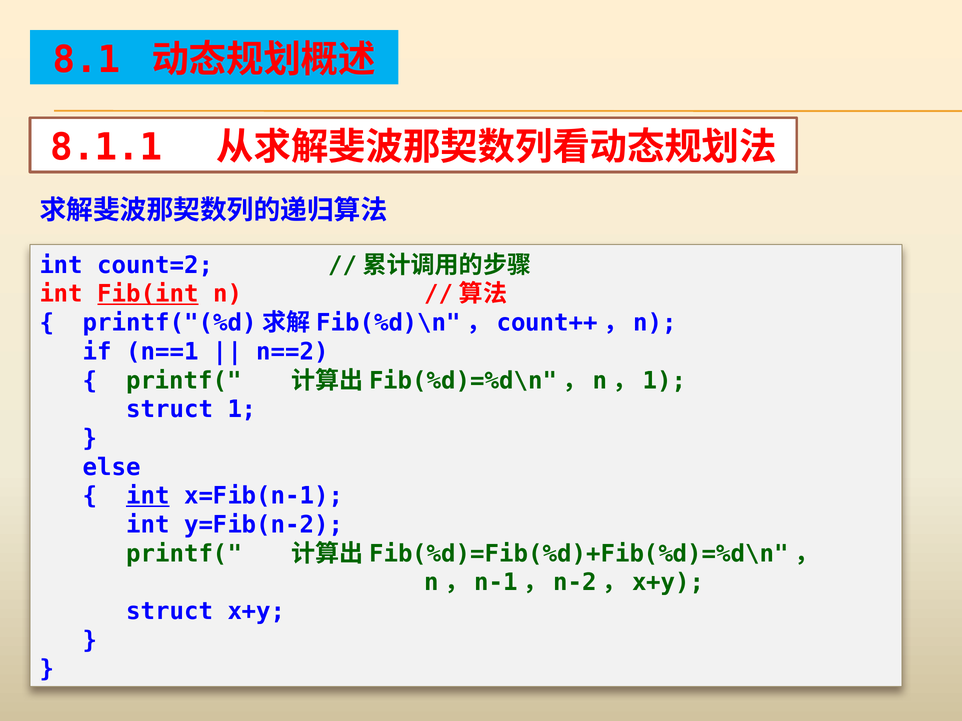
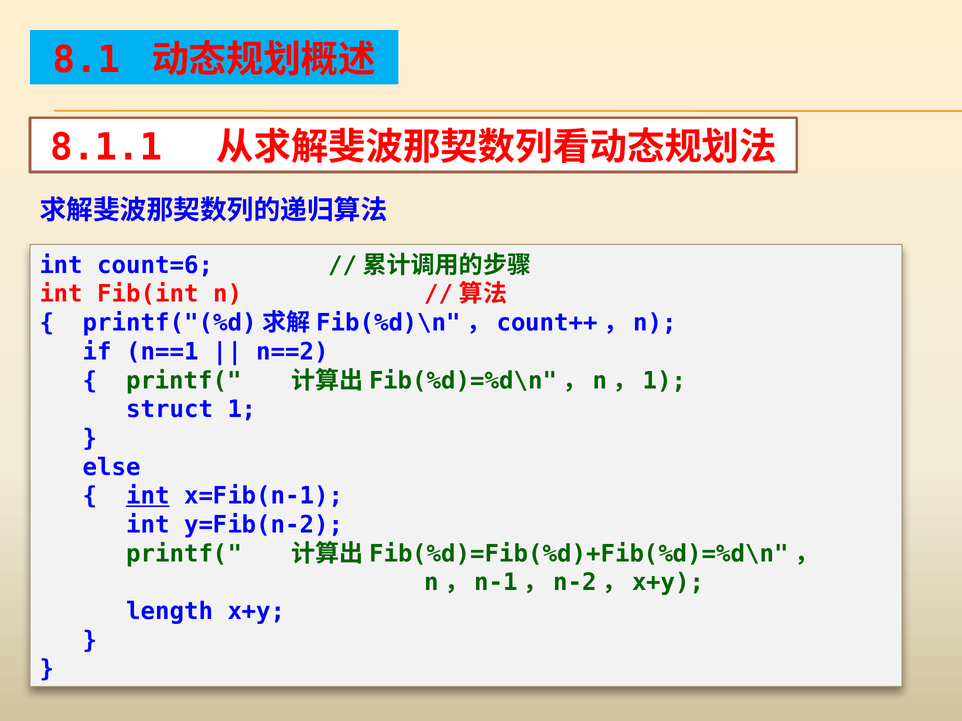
count=2: count=2 -> count=6
Fib(int underline: present -> none
struct at (170, 612): struct -> length
